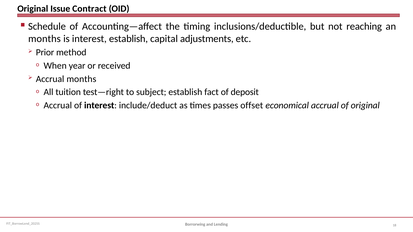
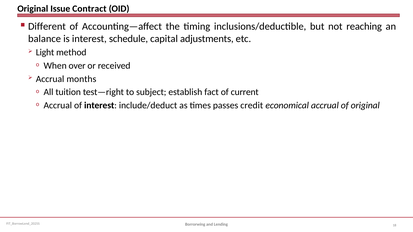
Schedule: Schedule -> Different
months at (44, 39): months -> balance
interest establish: establish -> schedule
Prior: Prior -> Light
year: year -> over
deposit: deposit -> current
offset: offset -> credit
